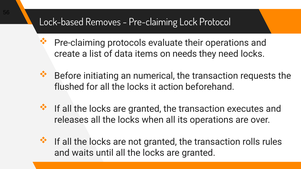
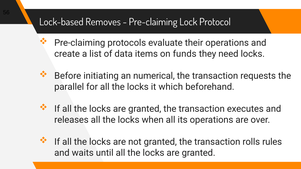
needs: needs -> funds
flushed: flushed -> parallel
action: action -> which
